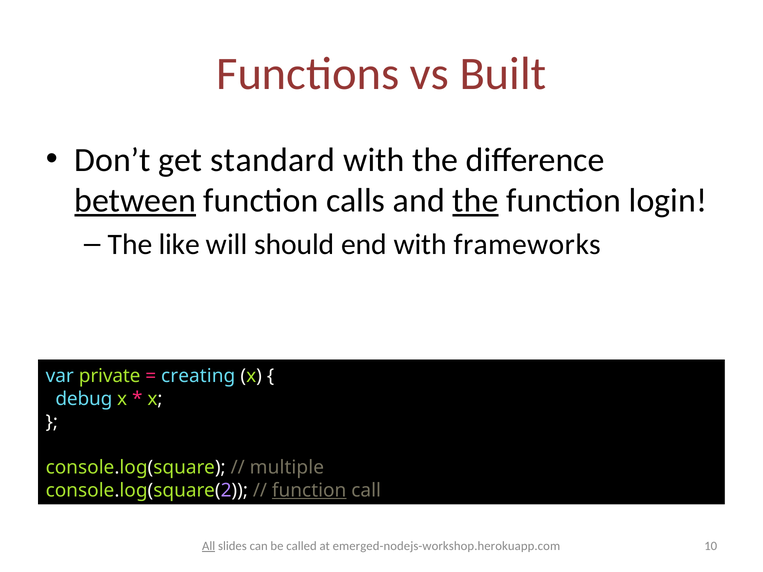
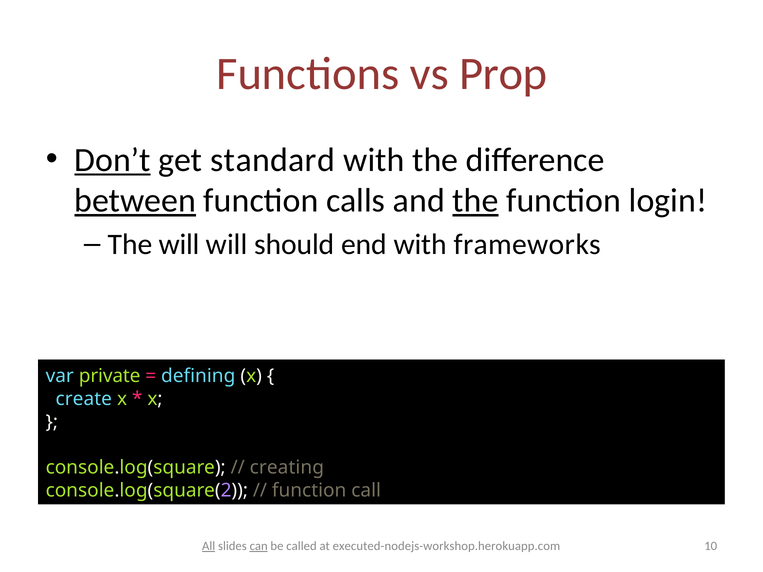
Built: Built -> Prop
Don’t underline: none -> present
The like: like -> will
creating: creating -> defining
debug: debug -> create
multiple: multiple -> creating
function at (309, 491) underline: present -> none
can underline: none -> present
emerged-nodejs-workshop.herokuapp.com: emerged-nodejs-workshop.herokuapp.com -> executed-nodejs-workshop.herokuapp.com
